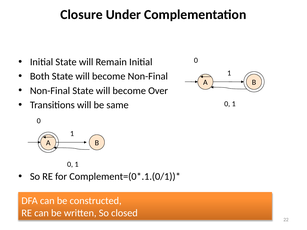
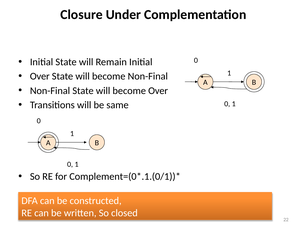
Both at (40, 76): Both -> Over
